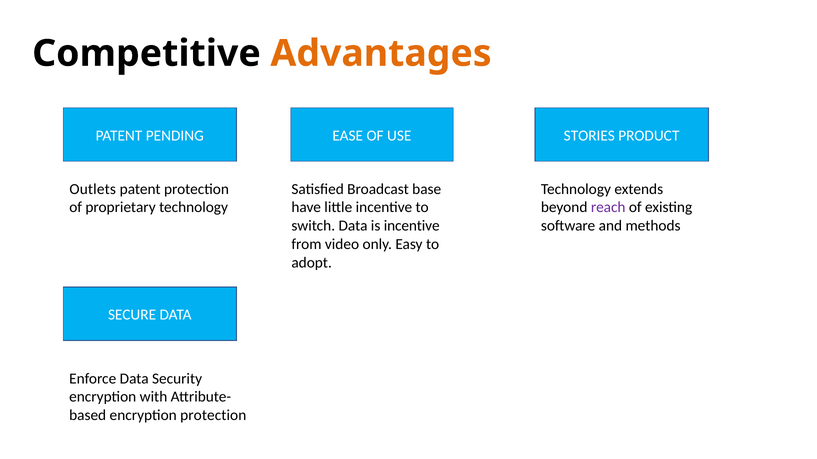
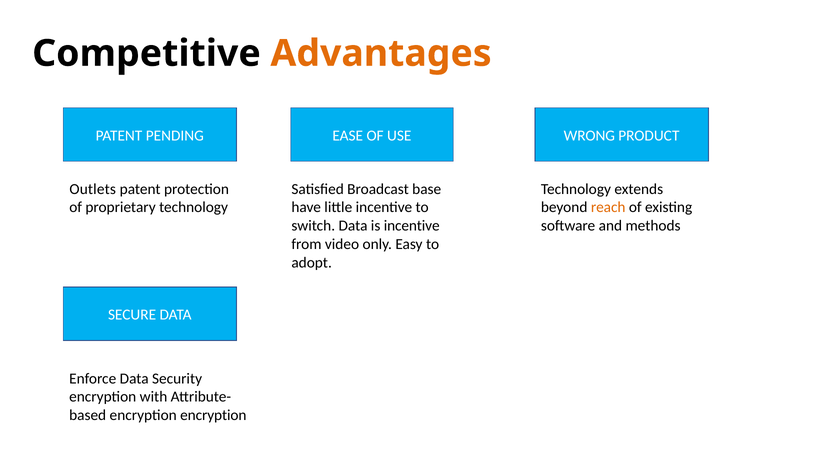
STORIES: STORIES -> WRONG
reach colour: purple -> orange
encryption protection: protection -> encryption
